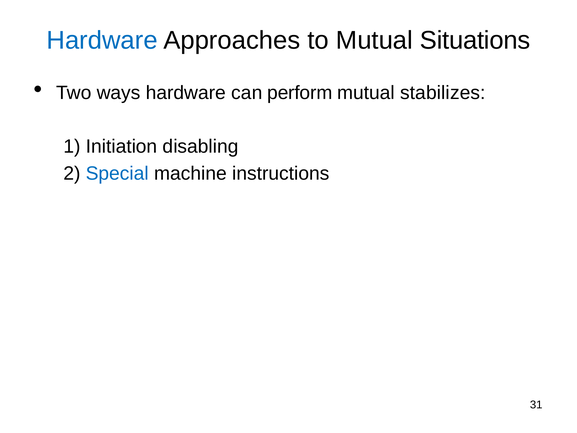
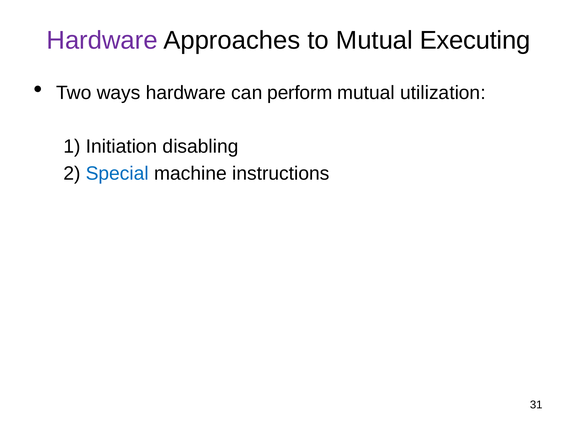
Hardware at (102, 40) colour: blue -> purple
Situations: Situations -> Executing
stabilizes: stabilizes -> utilization
